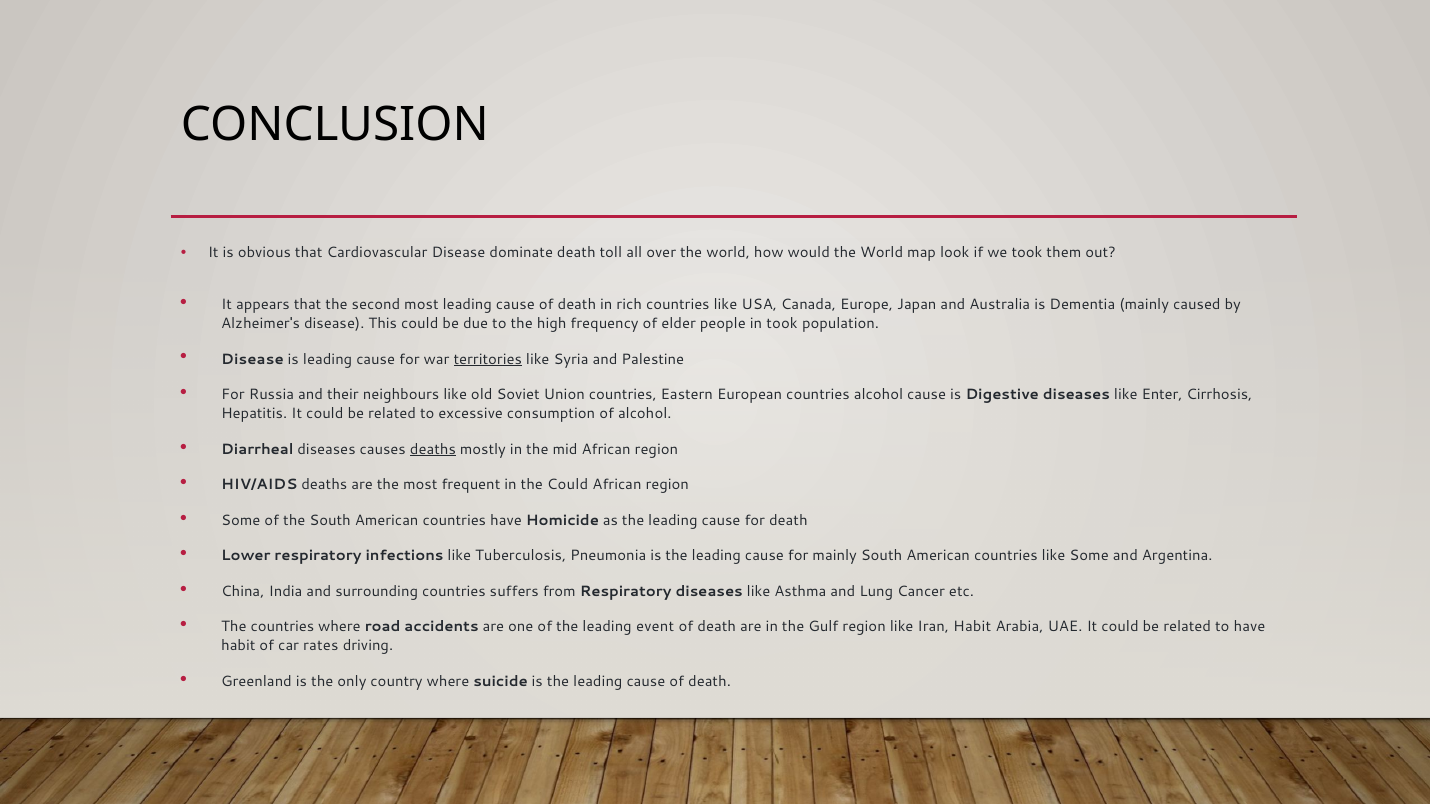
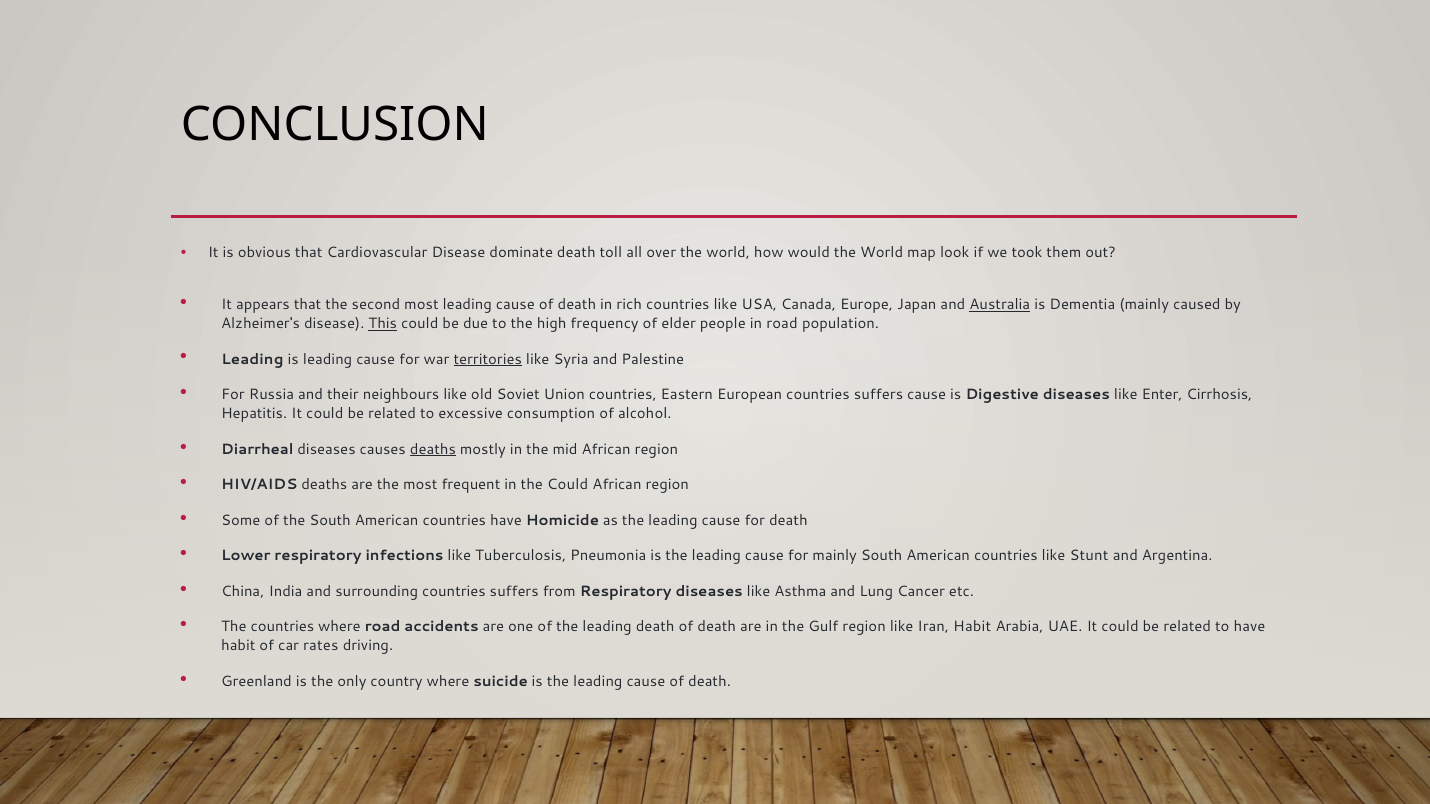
Australia underline: none -> present
This underline: none -> present
in took: took -> road
Disease at (252, 360): Disease -> Leading
European countries alcohol: alcohol -> suffers
like Some: Some -> Stunt
leading event: event -> death
